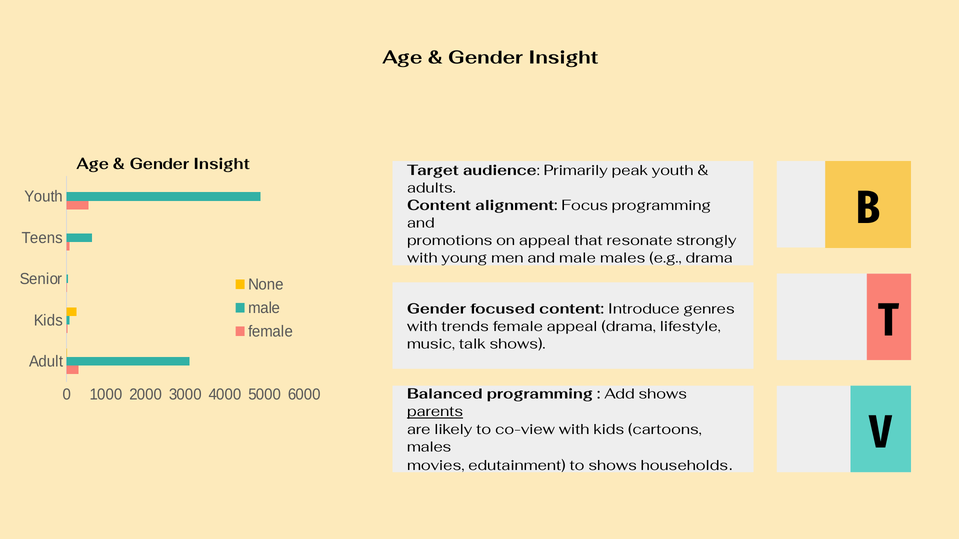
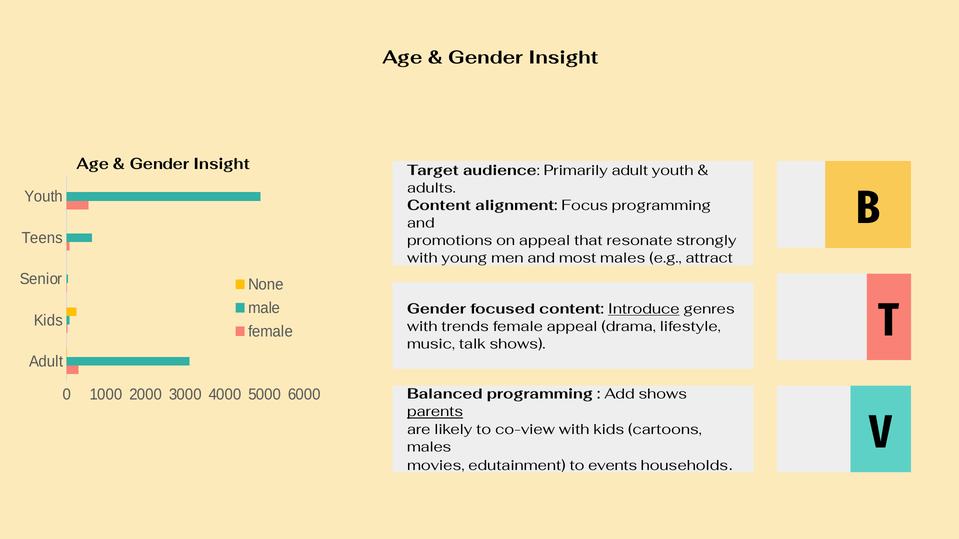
Primarily peak: peak -> adult
and male: male -> most
e.g drama: drama -> attract
Introduce underline: none -> present
to shows: shows -> events
